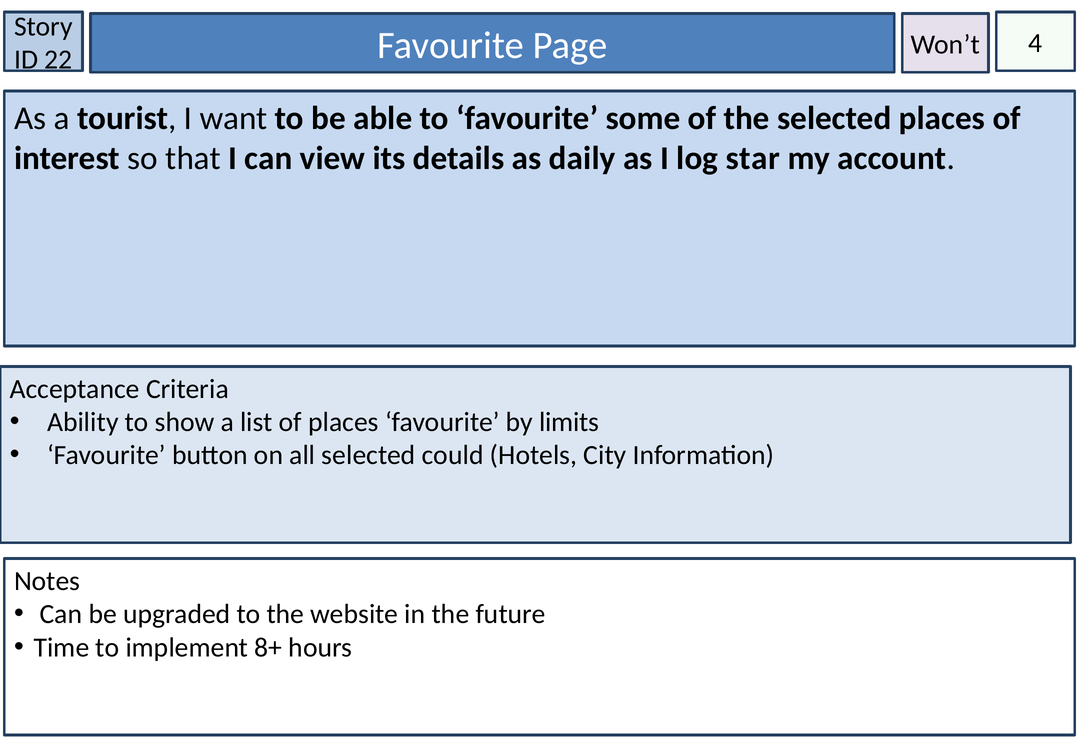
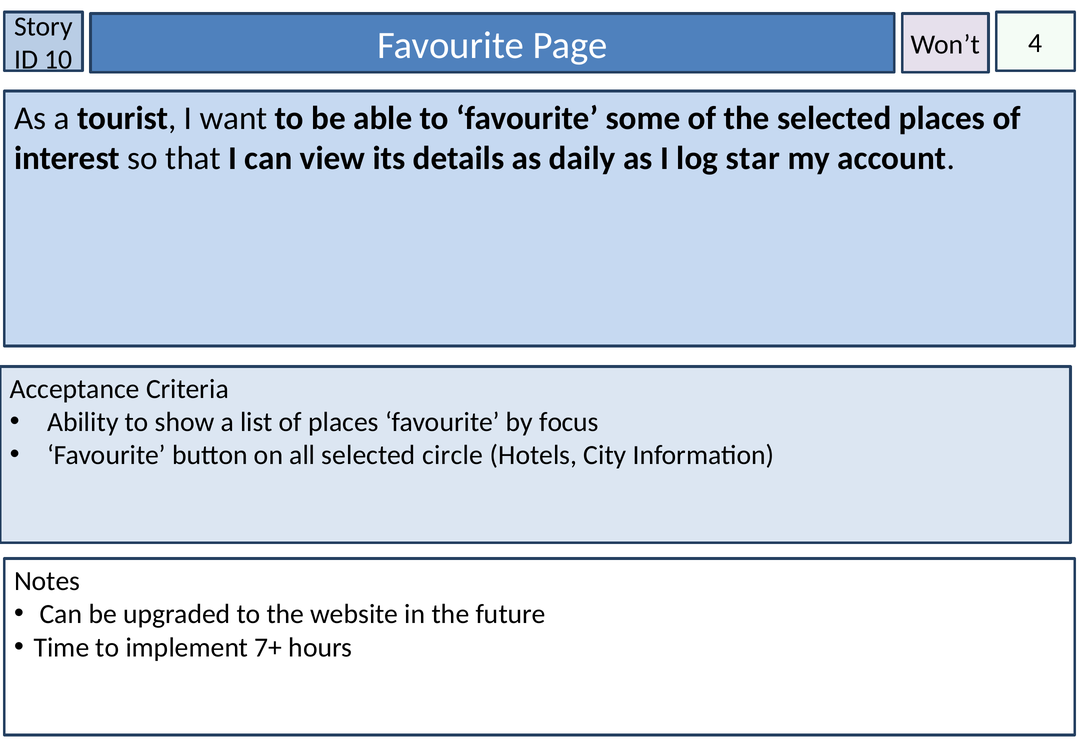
22: 22 -> 10
limits: limits -> focus
could: could -> circle
8+: 8+ -> 7+
